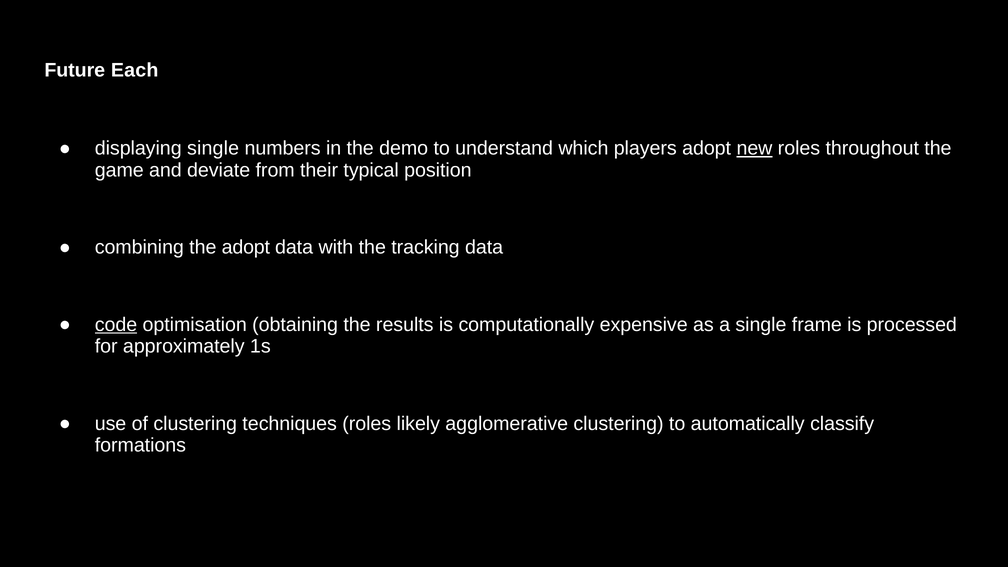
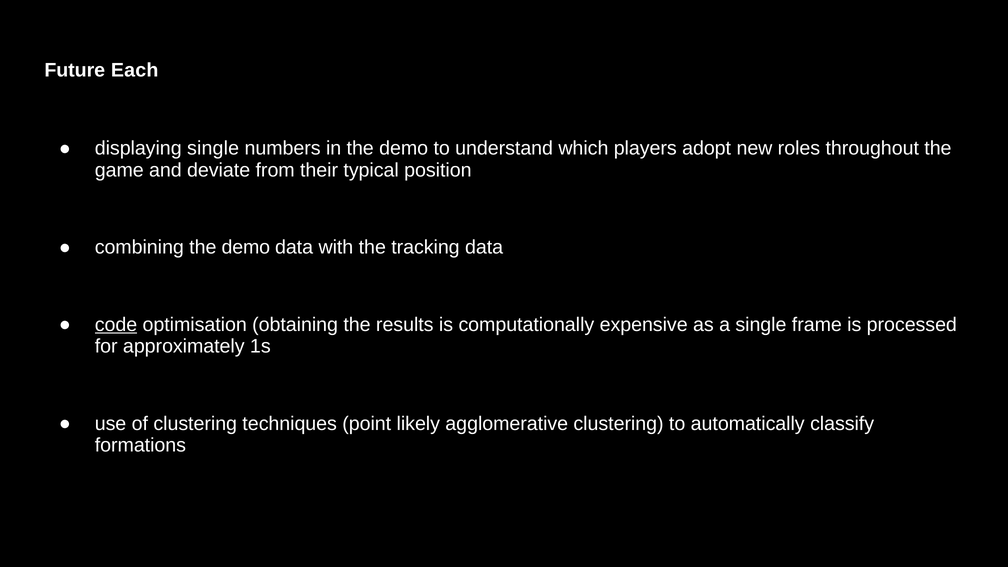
new underline: present -> none
combining the adopt: adopt -> demo
techniques roles: roles -> point
